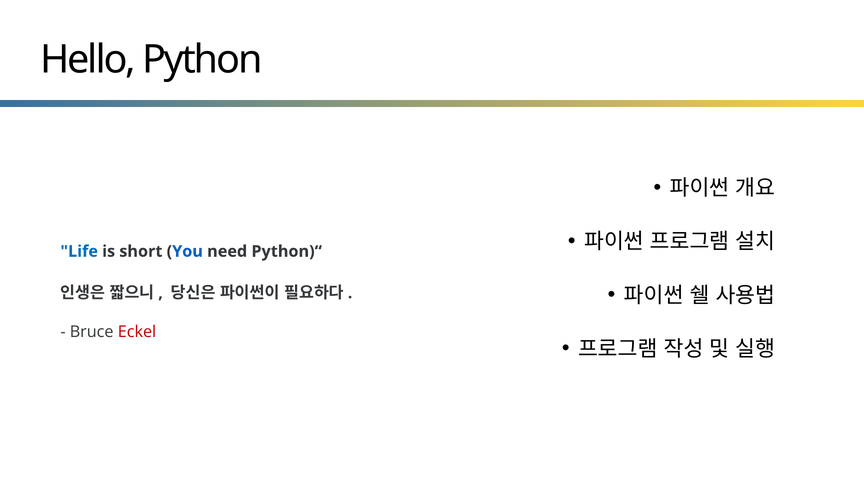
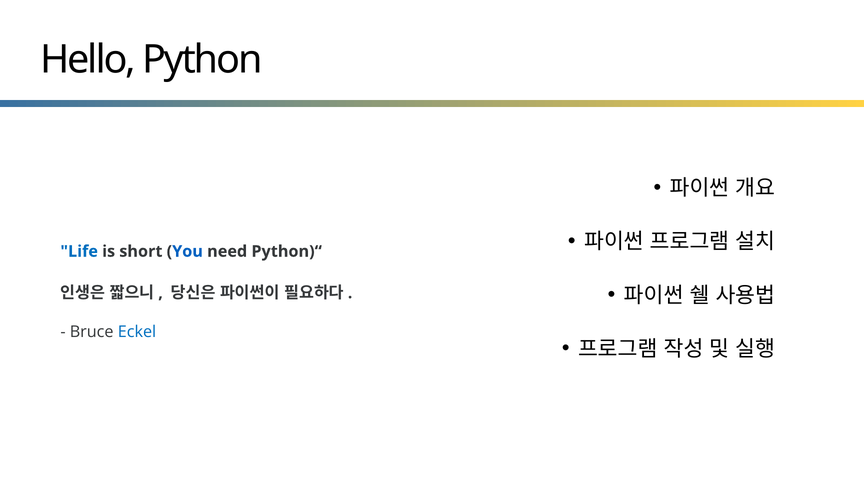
Eckel colour: red -> blue
